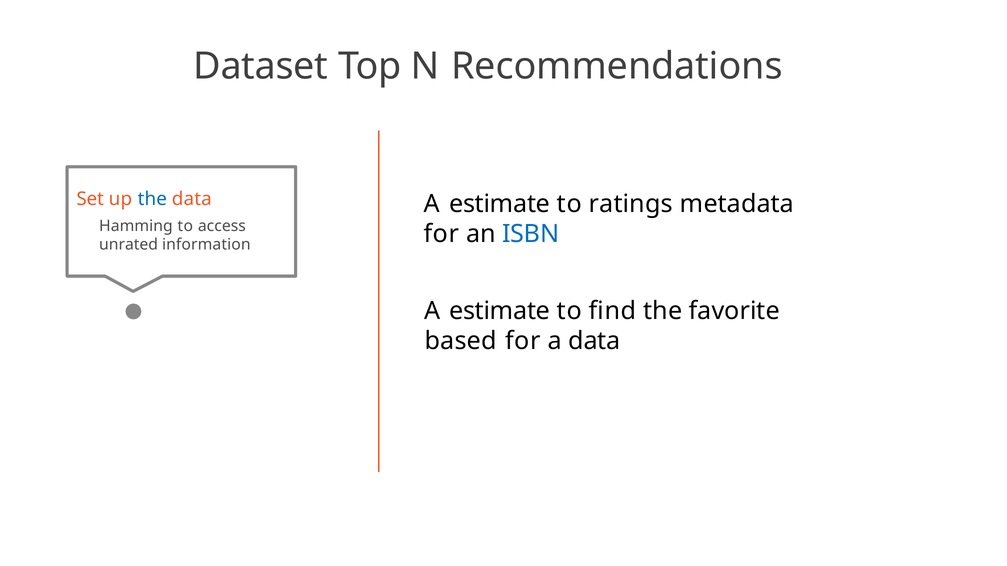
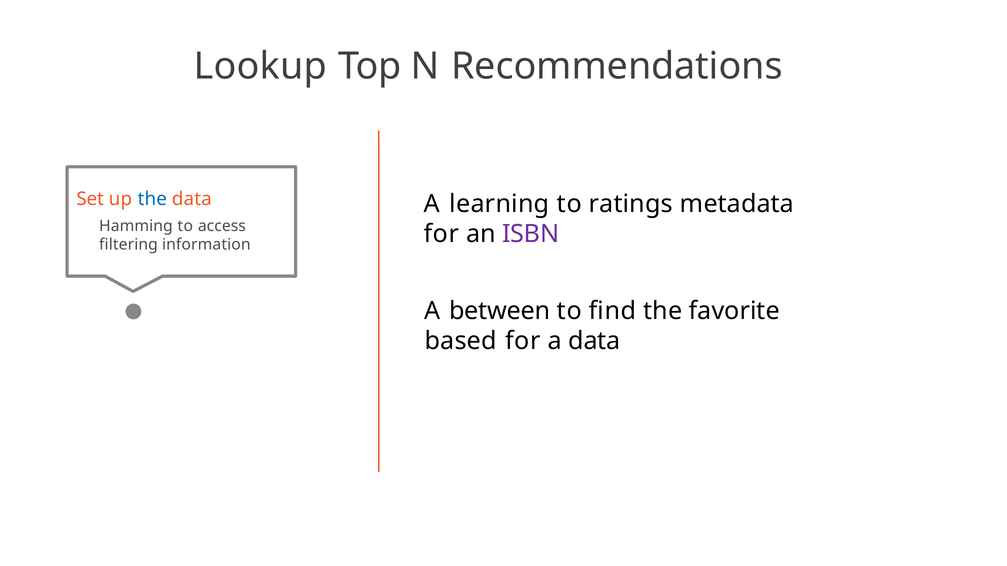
Dataset: Dataset -> Lookup
estimate at (500, 204): estimate -> learning
ISBN colour: blue -> purple
unrated: unrated -> filtering
estimate at (500, 311): estimate -> between
